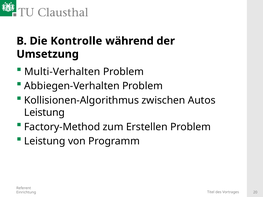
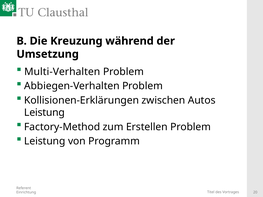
Kontrolle: Kontrolle -> Kreuzung
Kollisionen-Algorithmus: Kollisionen-Algorithmus -> Kollisionen-Erklärungen
